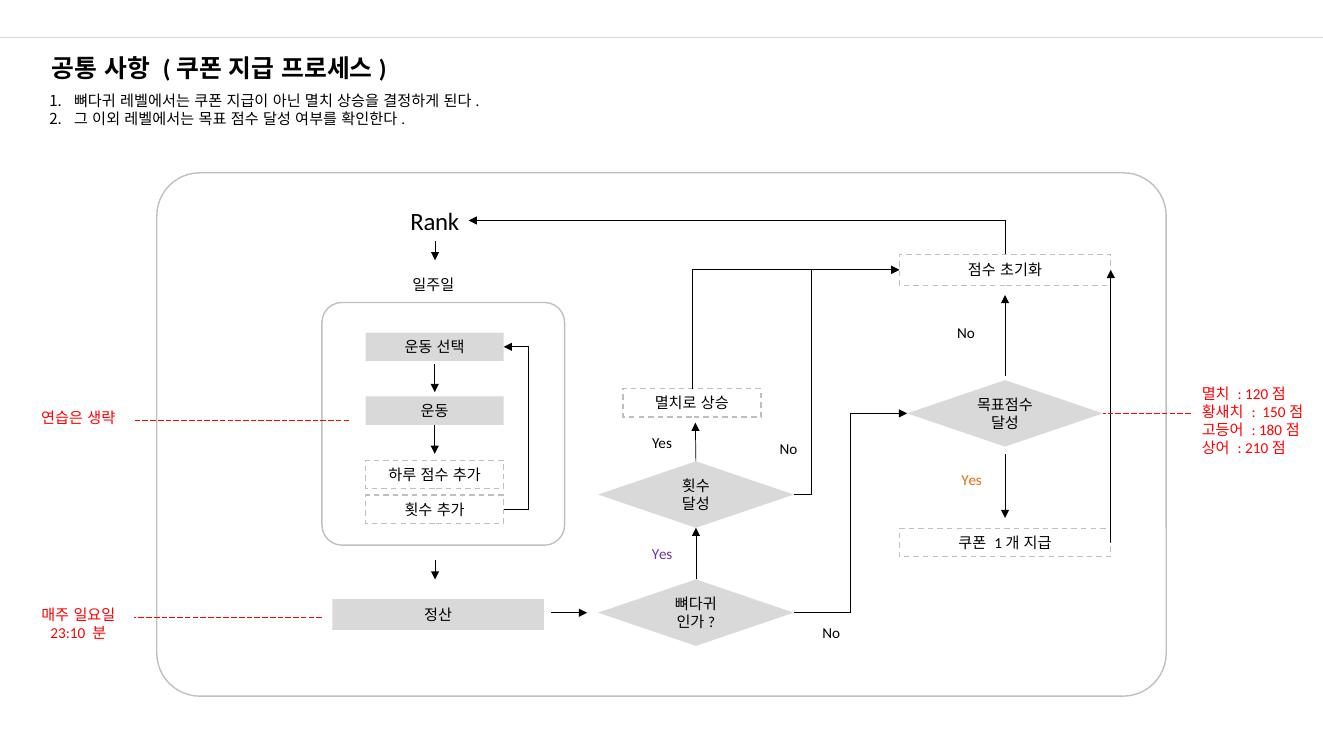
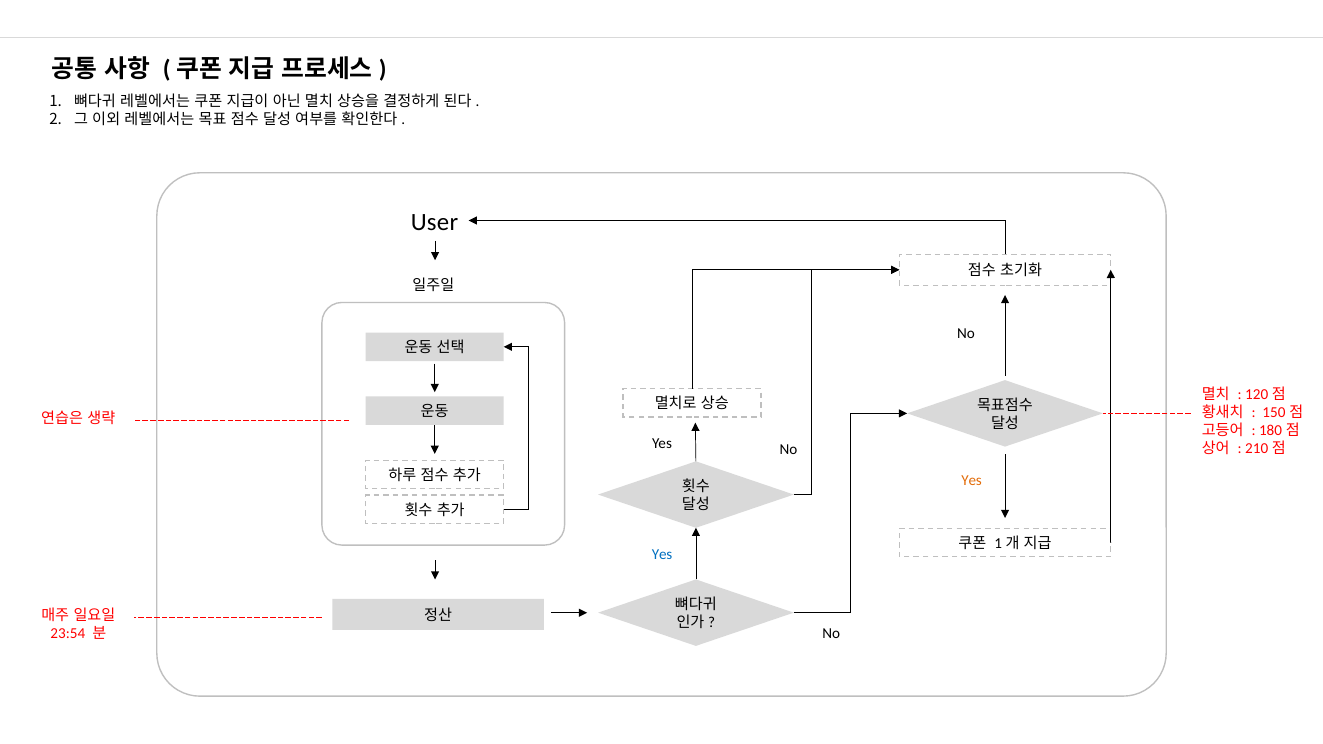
Rank: Rank -> User
Yes at (662, 555) colour: purple -> blue
23:10: 23:10 -> 23:54
